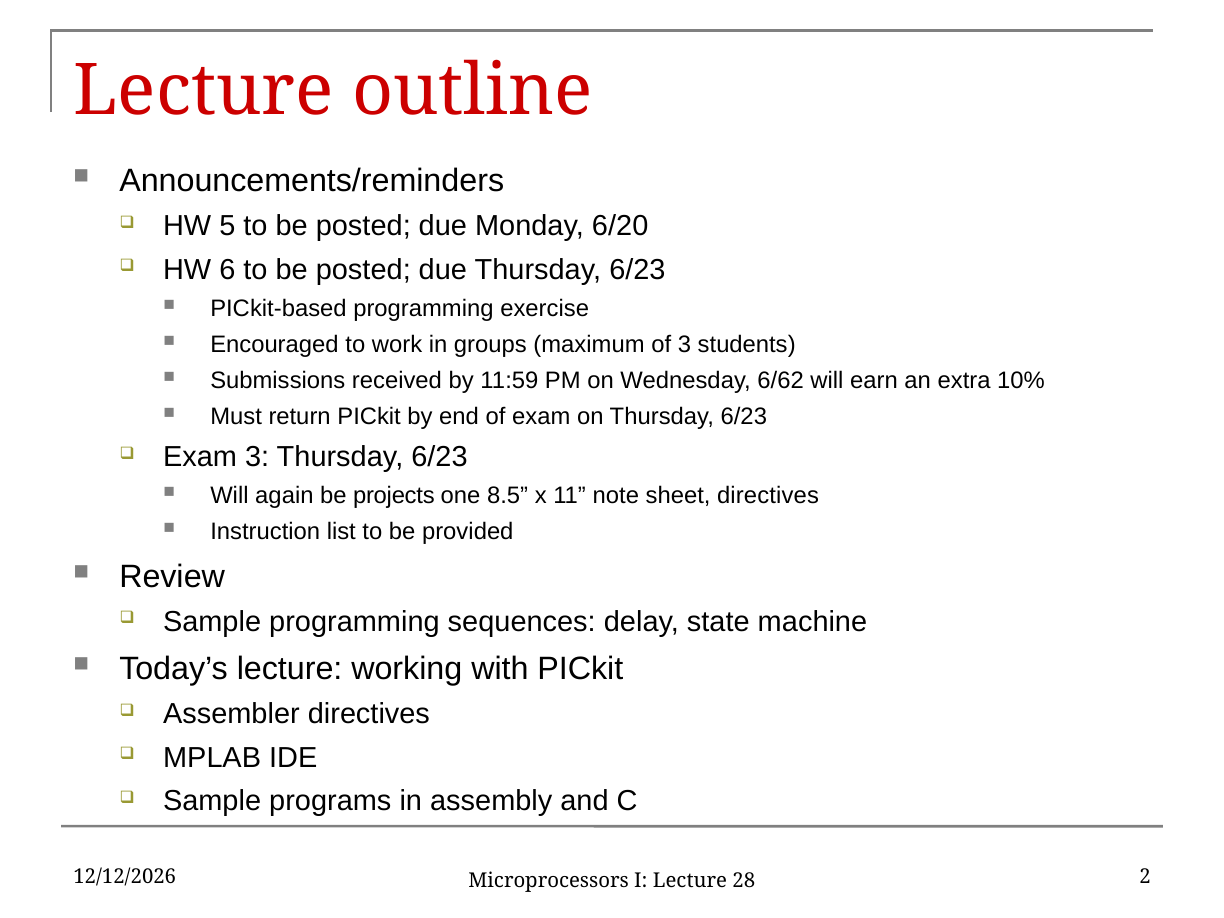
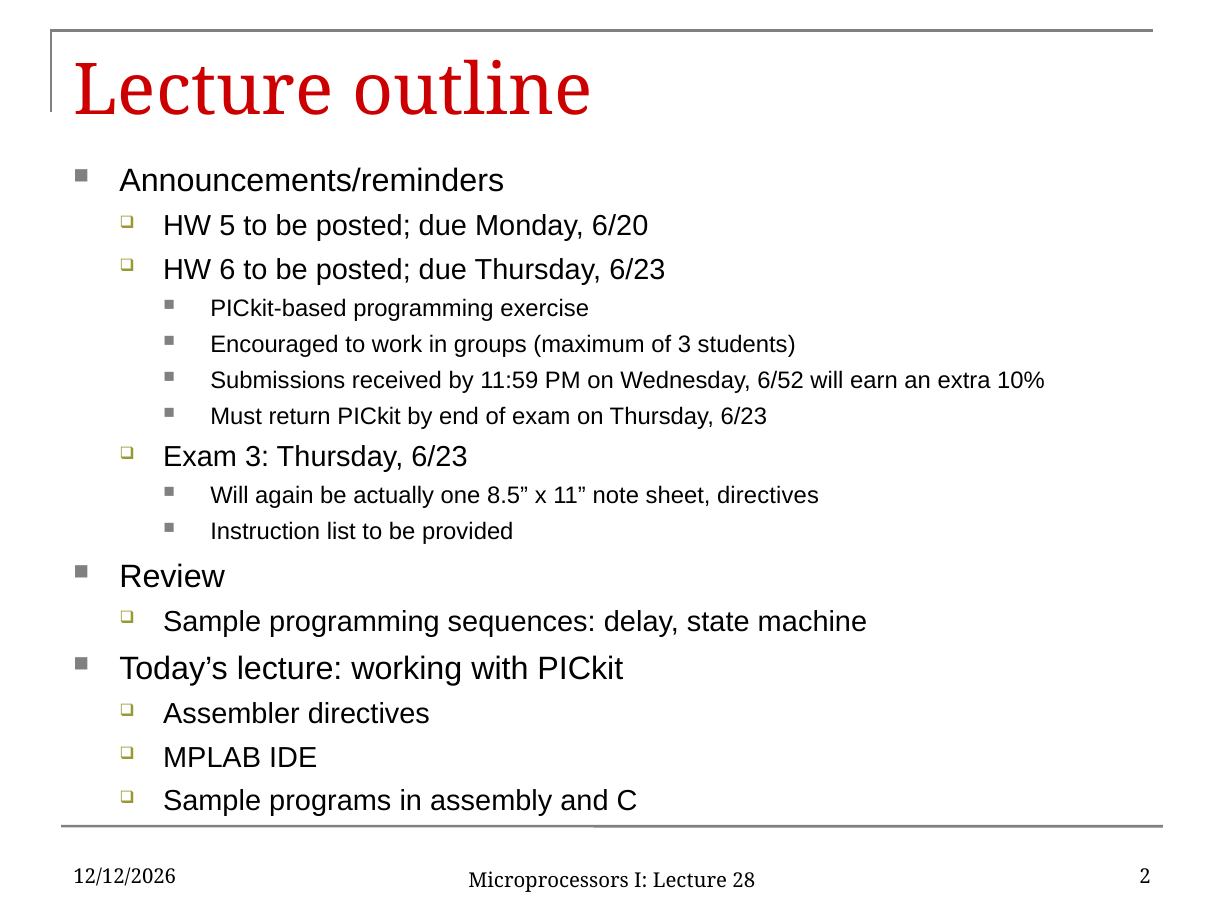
6/62: 6/62 -> 6/52
projects: projects -> actually
